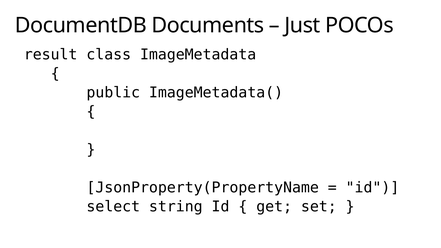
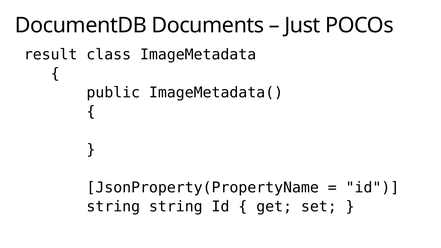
select at (113, 207): select -> string
